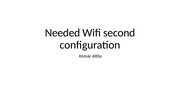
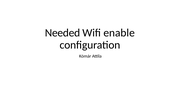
second: second -> enable
